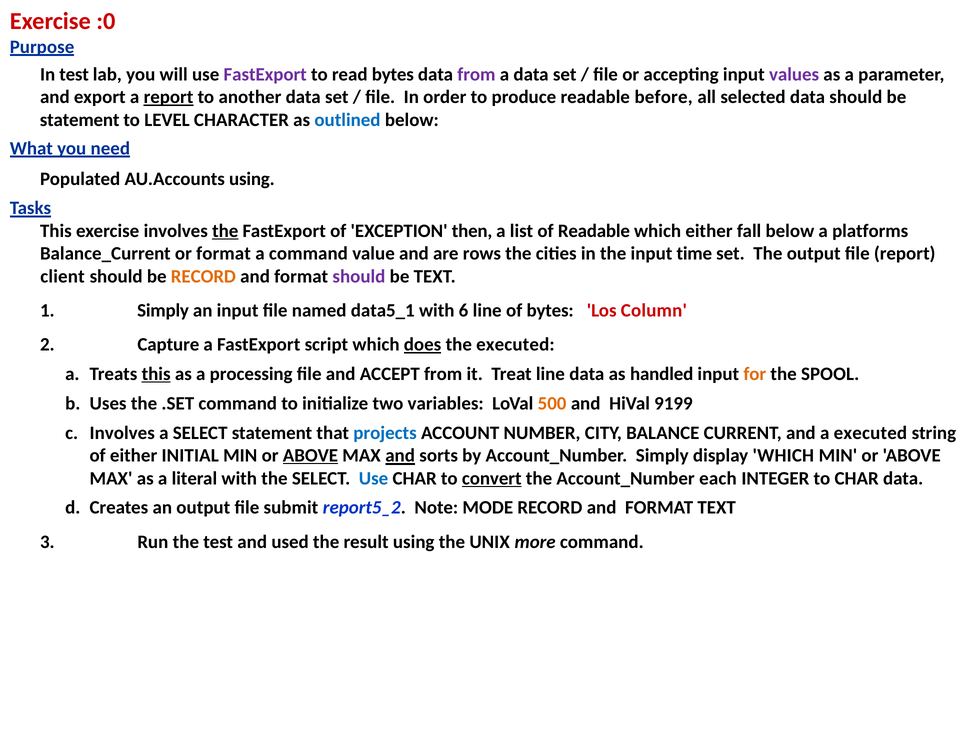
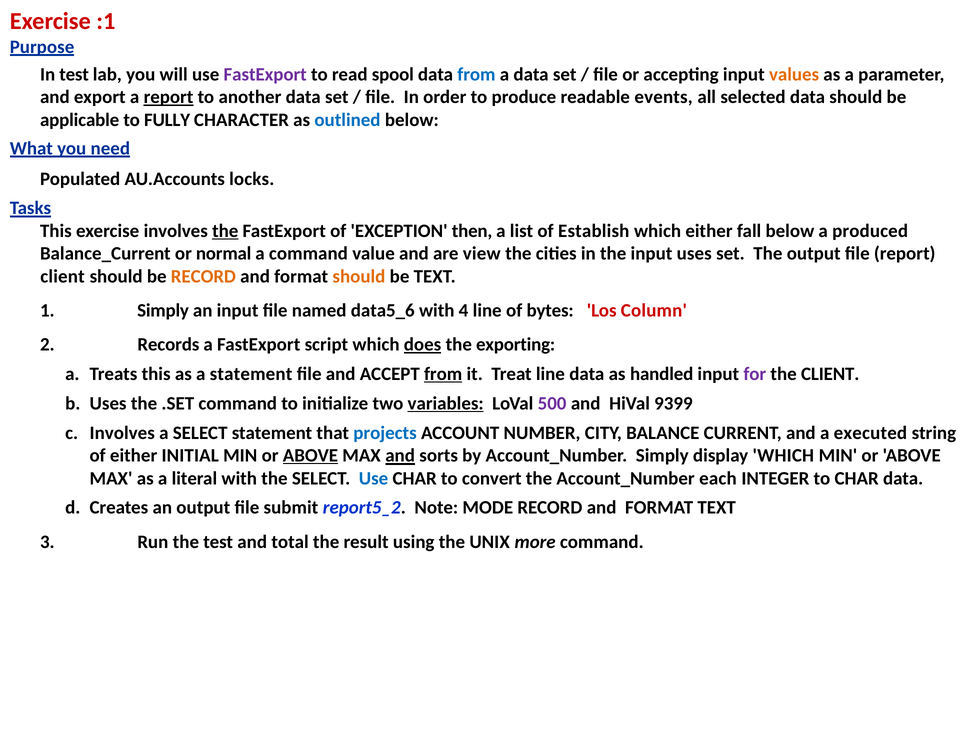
:0: :0 -> :1
read bytes: bytes -> spool
from at (476, 74) colour: purple -> blue
values colour: purple -> orange
before: before -> events
statement at (80, 120): statement -> applicable
LEVEL: LEVEL -> FULLY
AU.Accounts using: using -> locks
of Readable: Readable -> Establish
platforms: platforms -> produced
or format: format -> normal
rows: rows -> view
input time: time -> uses
should at (359, 276) colour: purple -> orange
data5_1: data5_1 -> data5_6
6: 6 -> 4
Capture: Capture -> Records
the executed: executed -> exporting
this at (156, 374) underline: present -> none
a processing: processing -> statement
from at (443, 374) underline: none -> present
for colour: orange -> purple
the SPOOL: SPOOL -> CLIENT
variables underline: none -> present
500 colour: orange -> purple
9199: 9199 -> 9399
convert underline: present -> none
used: used -> total
